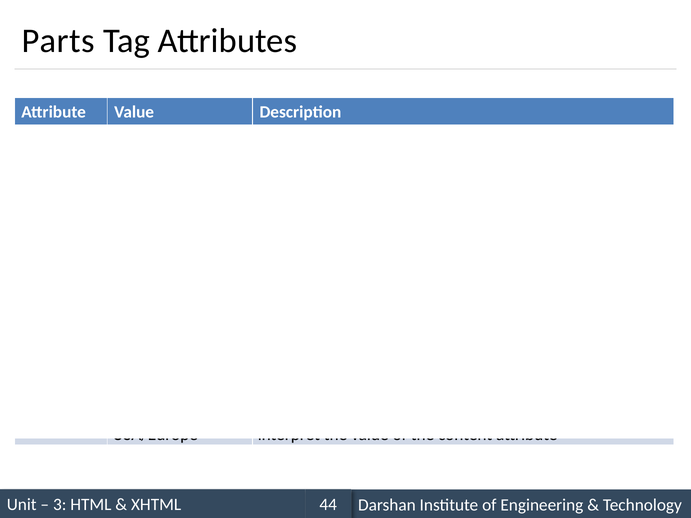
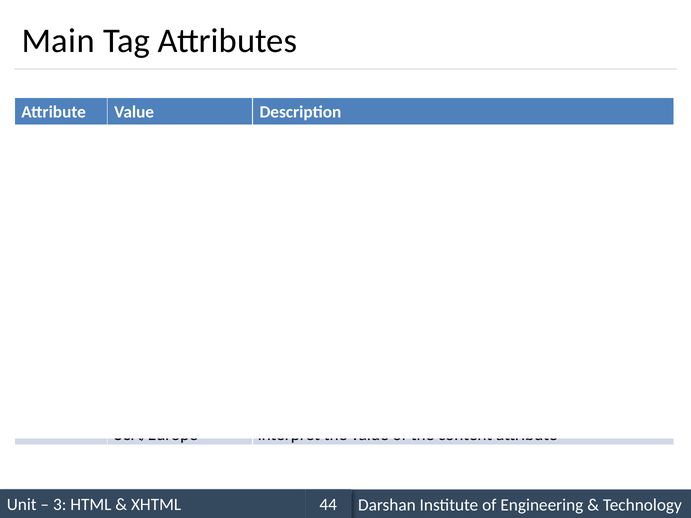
Parts: Parts -> Main
